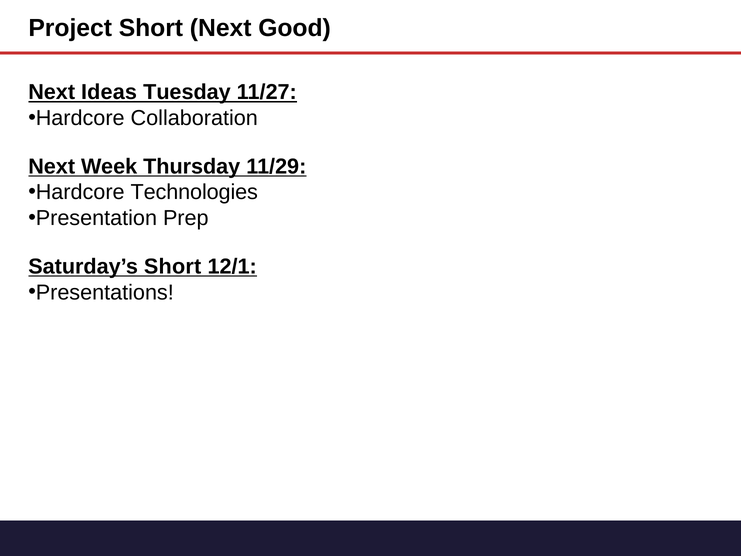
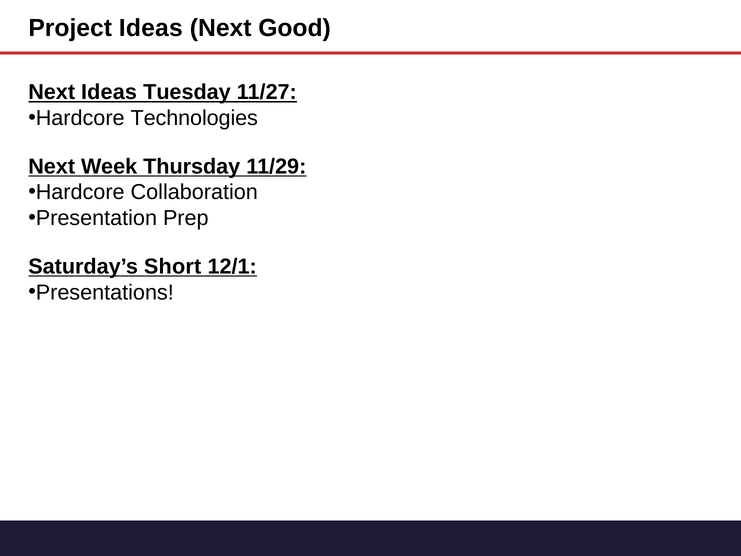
Project Short: Short -> Ideas
Collaboration: Collaboration -> Technologies
Technologies: Technologies -> Collaboration
